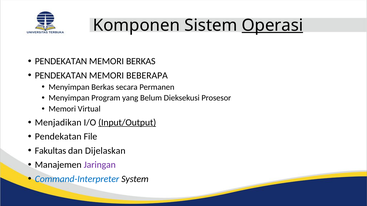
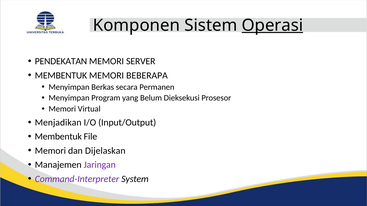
MEMORI BERKAS: BERKAS -> SERVER
PENDEKATAN at (61, 76): PENDEKATAN -> MEMBENTUK
Input/Output underline: present -> none
Pendekatan at (58, 137): Pendekatan -> Membentuk
Fakultas at (50, 151): Fakultas -> Memori
Command-Interpreter colour: blue -> purple
